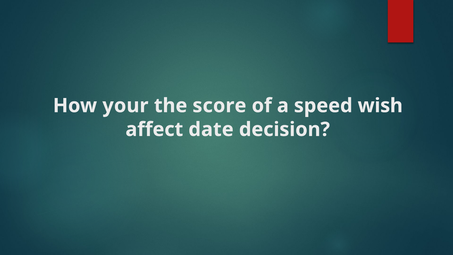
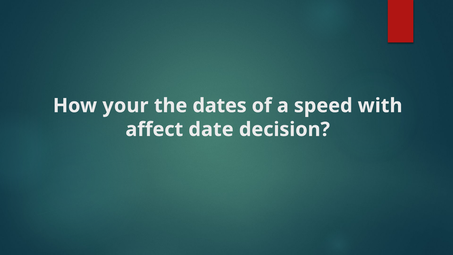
score: score -> dates
wish: wish -> with
